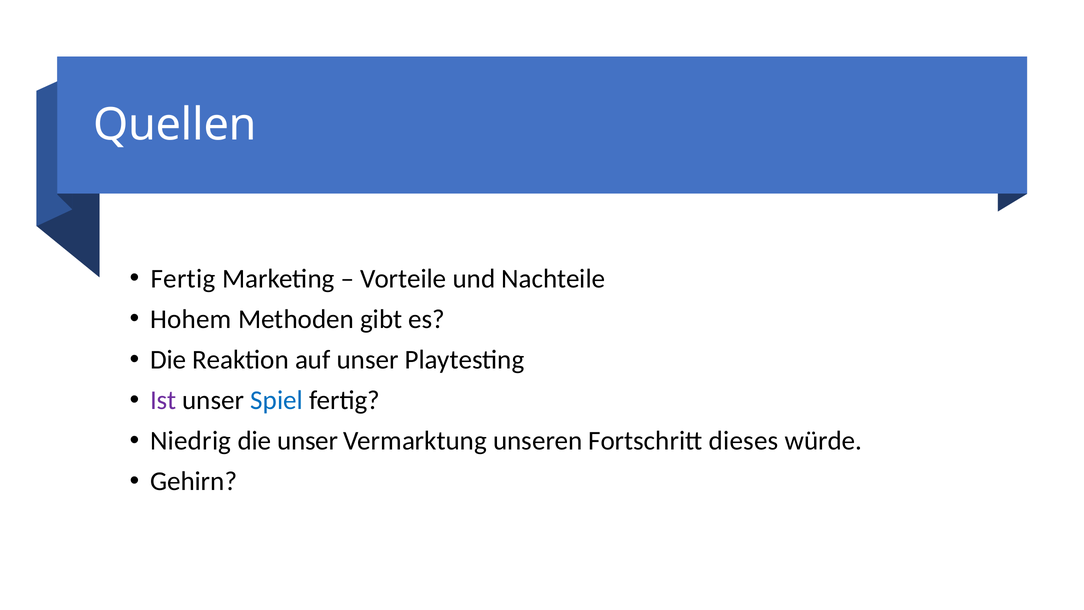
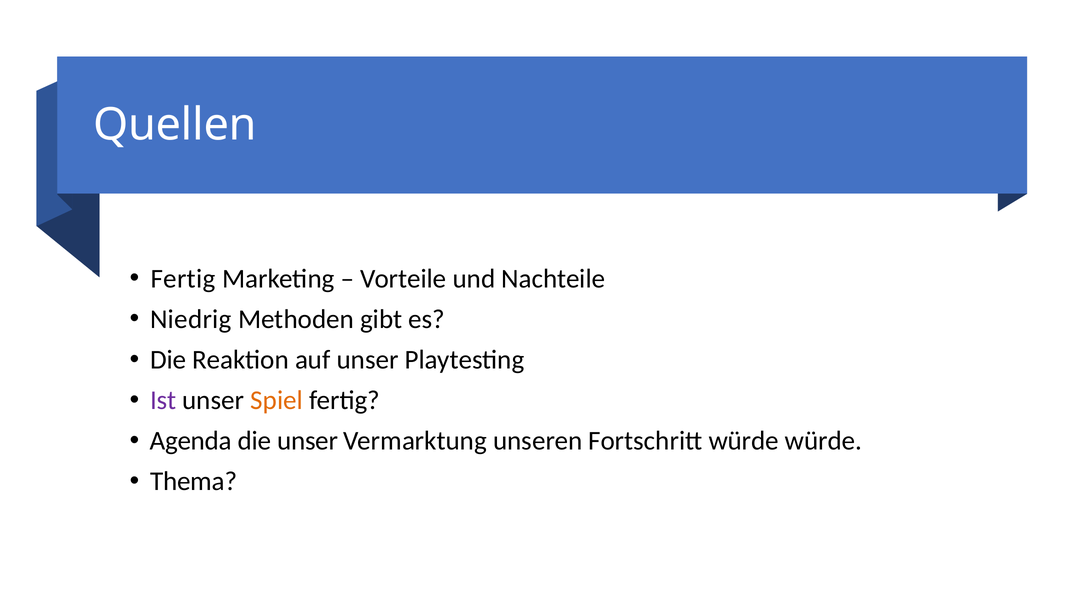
Hohem: Hohem -> Niedrig
Spiel colour: blue -> orange
Niedrig: Niedrig -> Agenda
Fortschritt dieses: dieses -> würde
Gehirn: Gehirn -> Thema
